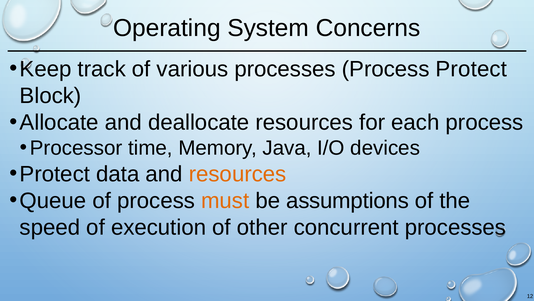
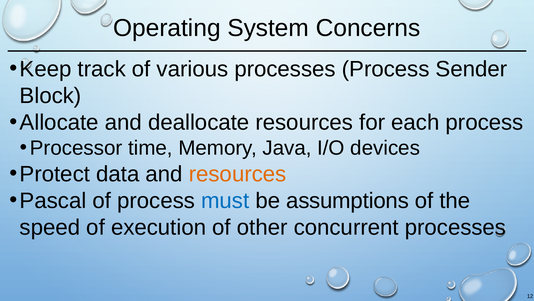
Process Protect: Protect -> Sender
Queue: Queue -> Pascal
must colour: orange -> blue
